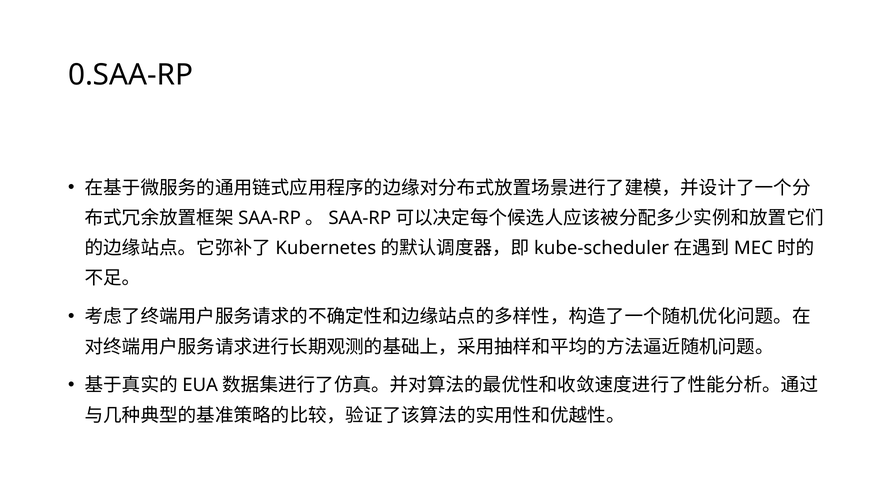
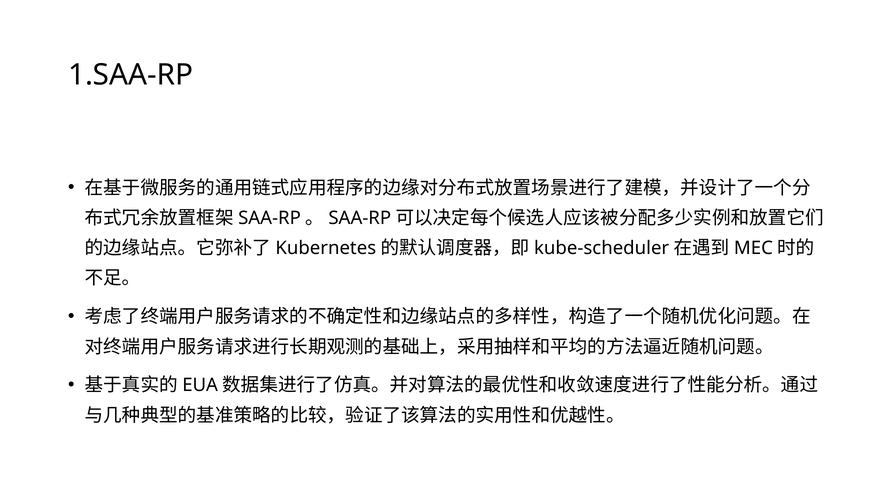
0.SAA-RP: 0.SAA-RP -> 1.SAA-RP
